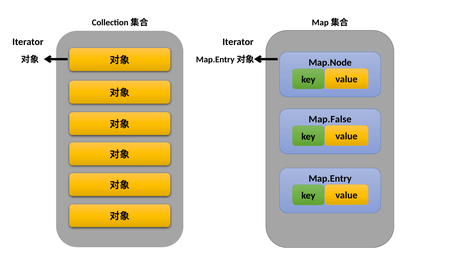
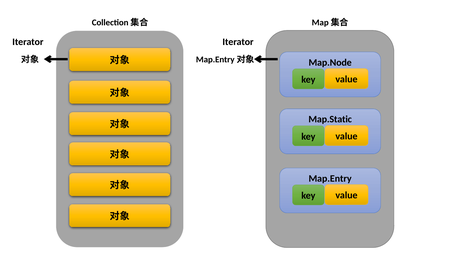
Map.False: Map.False -> Map.Static
